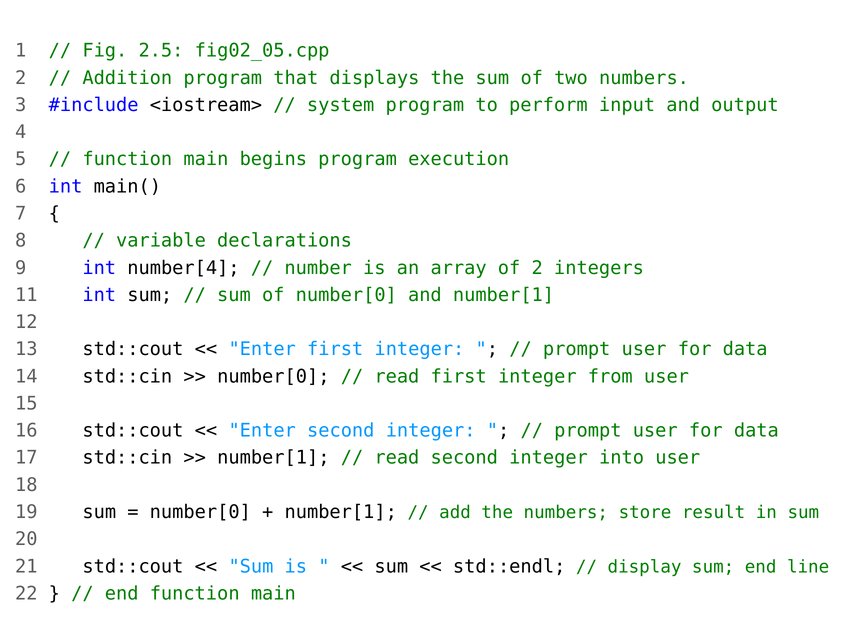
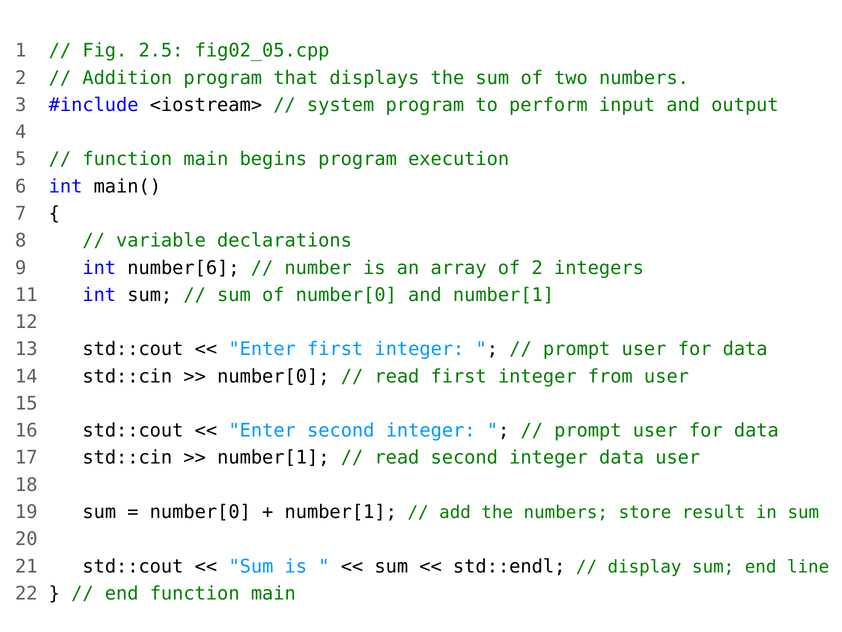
number[4: number[4 -> number[6
integer into: into -> data
